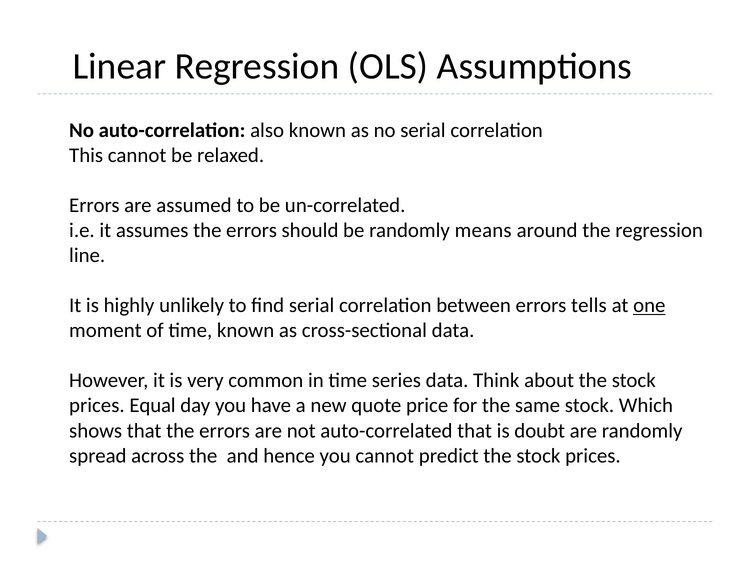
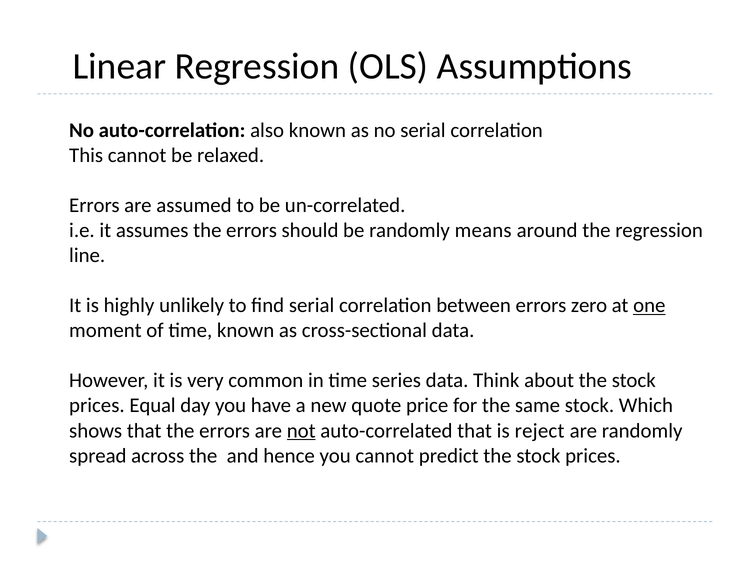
tells: tells -> zero
not underline: none -> present
doubt: doubt -> reject
